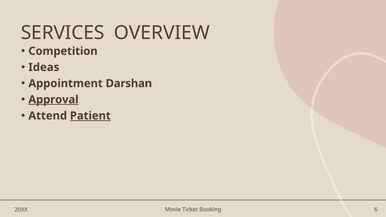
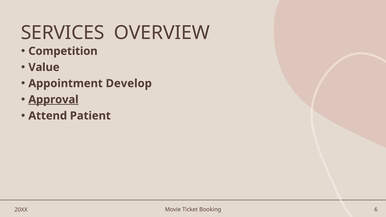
Ideas: Ideas -> Value
Darshan: Darshan -> Develop
Patient underline: present -> none
